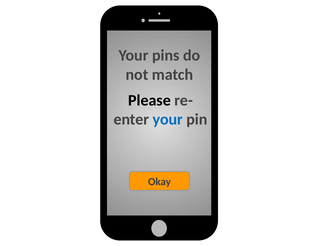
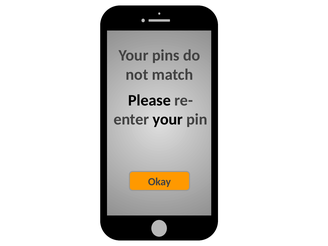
your at (168, 119) colour: blue -> black
